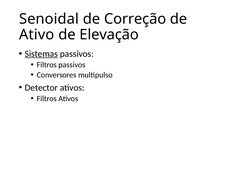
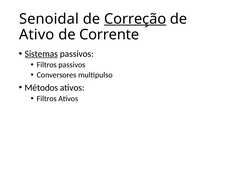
Correção underline: none -> present
Elevação: Elevação -> Corrente
Detector: Detector -> Métodos
